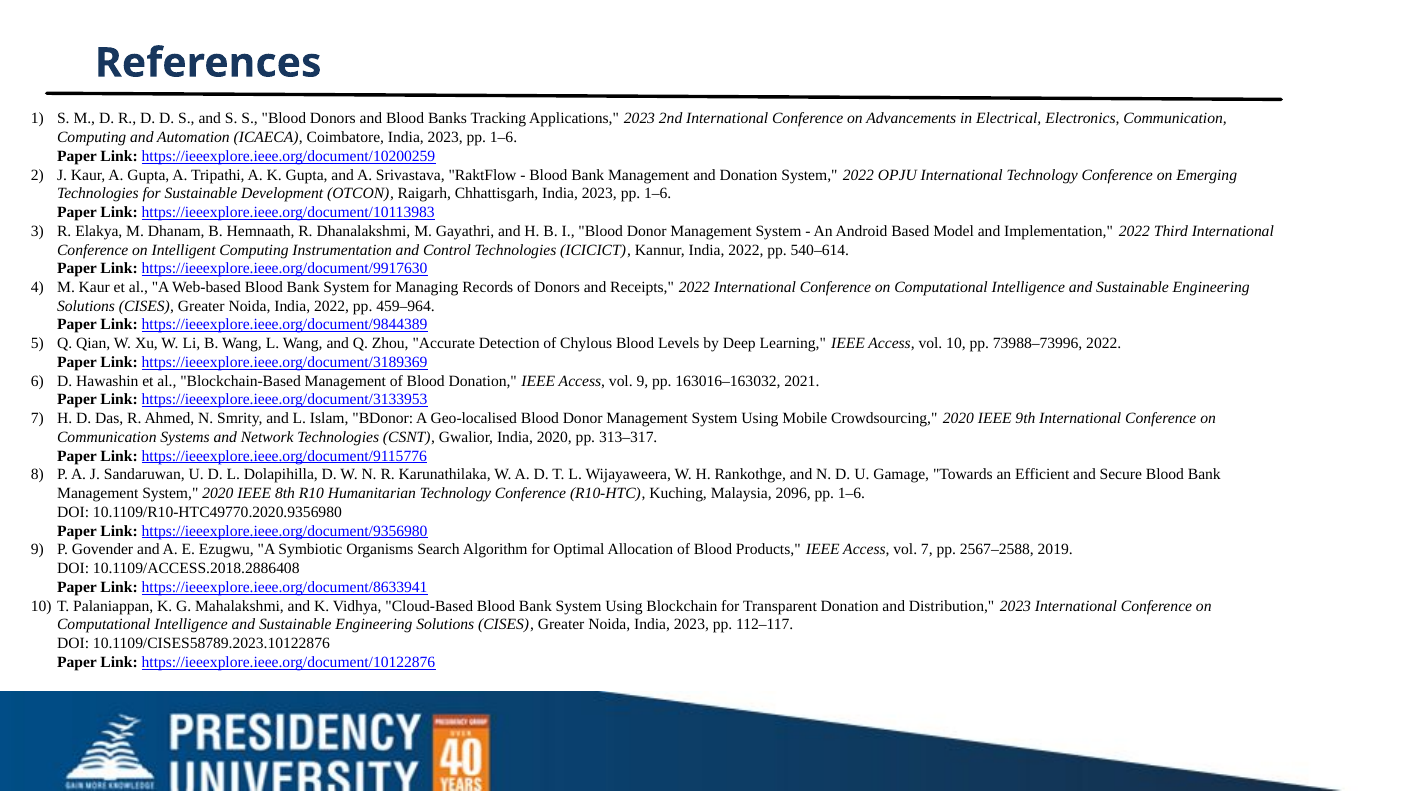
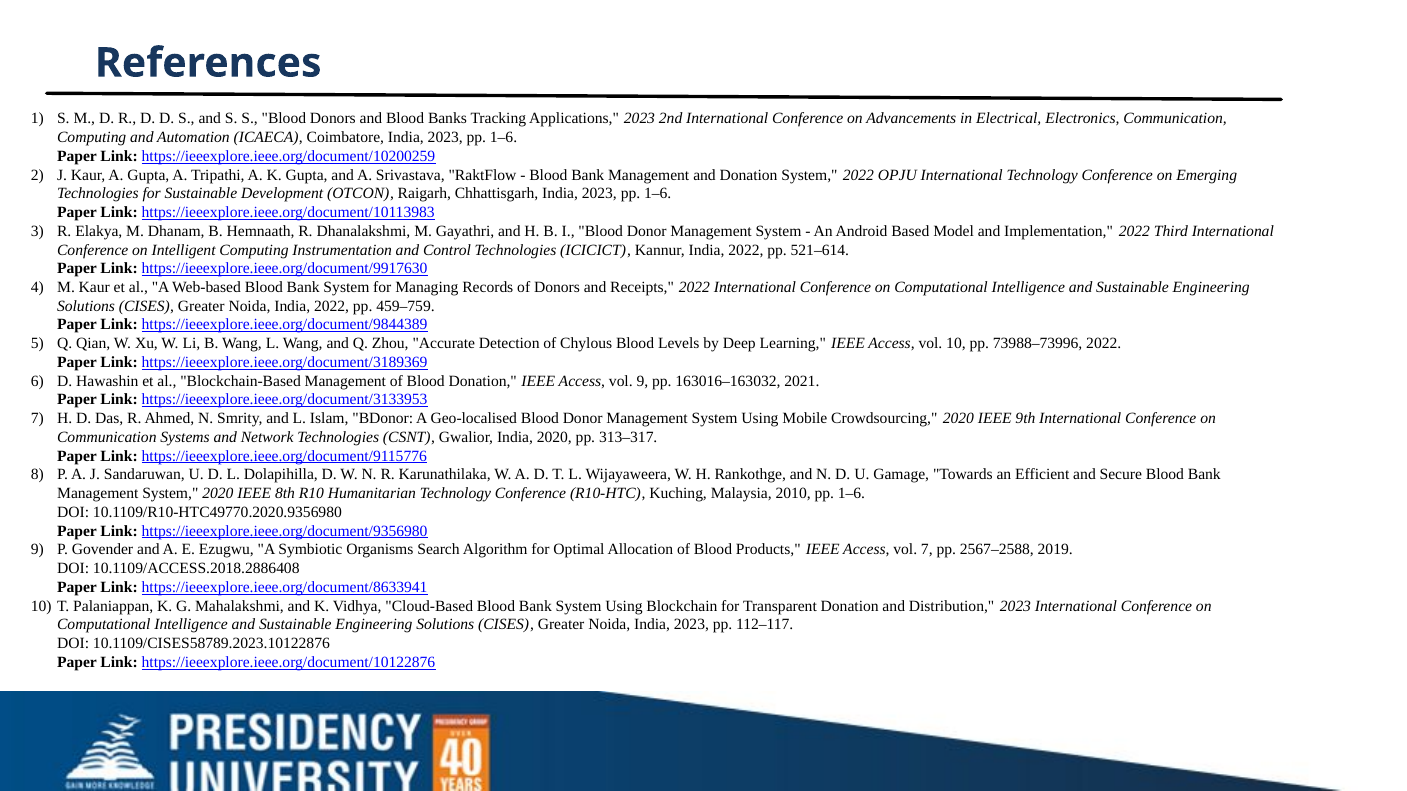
540–614: 540–614 -> 521–614
459–964: 459–964 -> 459–759
2096: 2096 -> 2010
